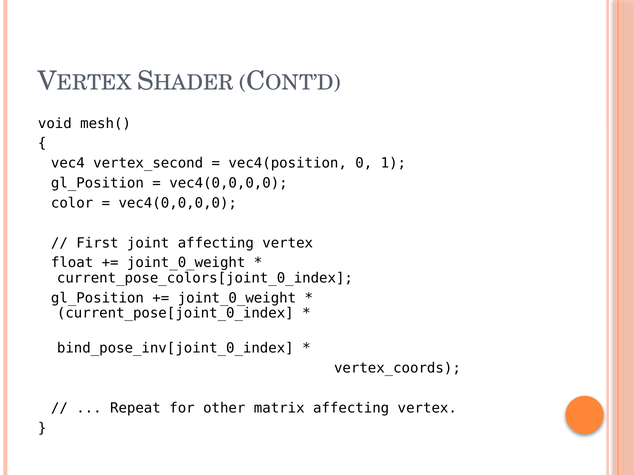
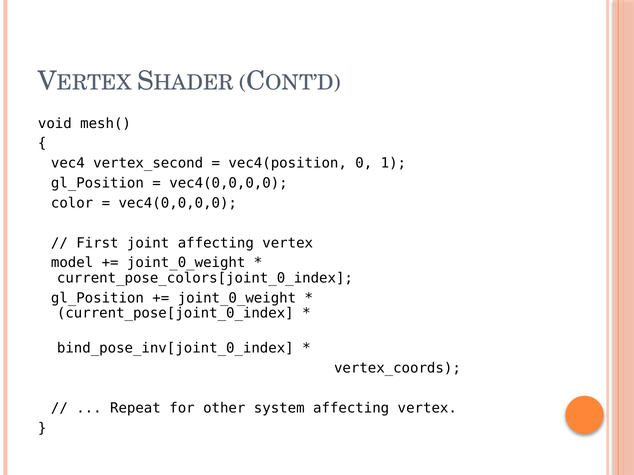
float: float -> model
matrix: matrix -> system
